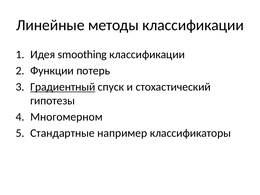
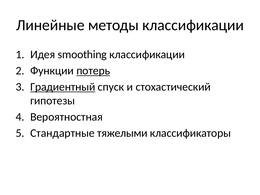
потерь underline: none -> present
Многомерном: Многомерном -> Вероятностная
например: например -> тяжелыми
